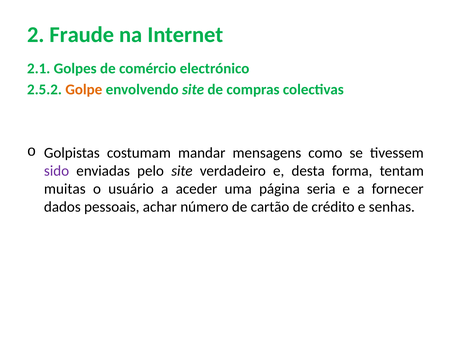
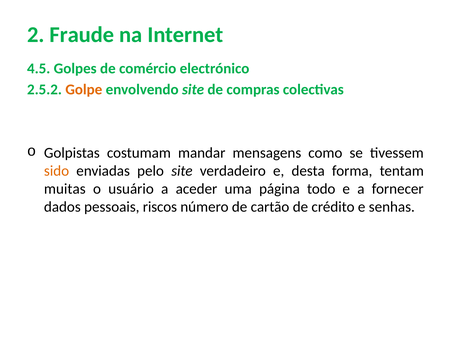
2.1: 2.1 -> 4.5
sido colour: purple -> orange
seria: seria -> todo
achar: achar -> riscos
